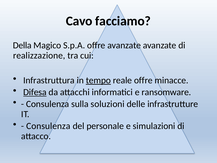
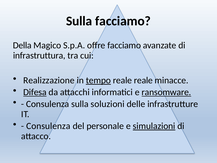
Cavo at (79, 21): Cavo -> Sulla
offre avanzate: avanzate -> facciamo
realizzazione: realizzazione -> infrastruttura
Infrastruttura: Infrastruttura -> Realizzazione
reale offre: offre -> reale
ransomware underline: none -> present
simulazioni underline: none -> present
